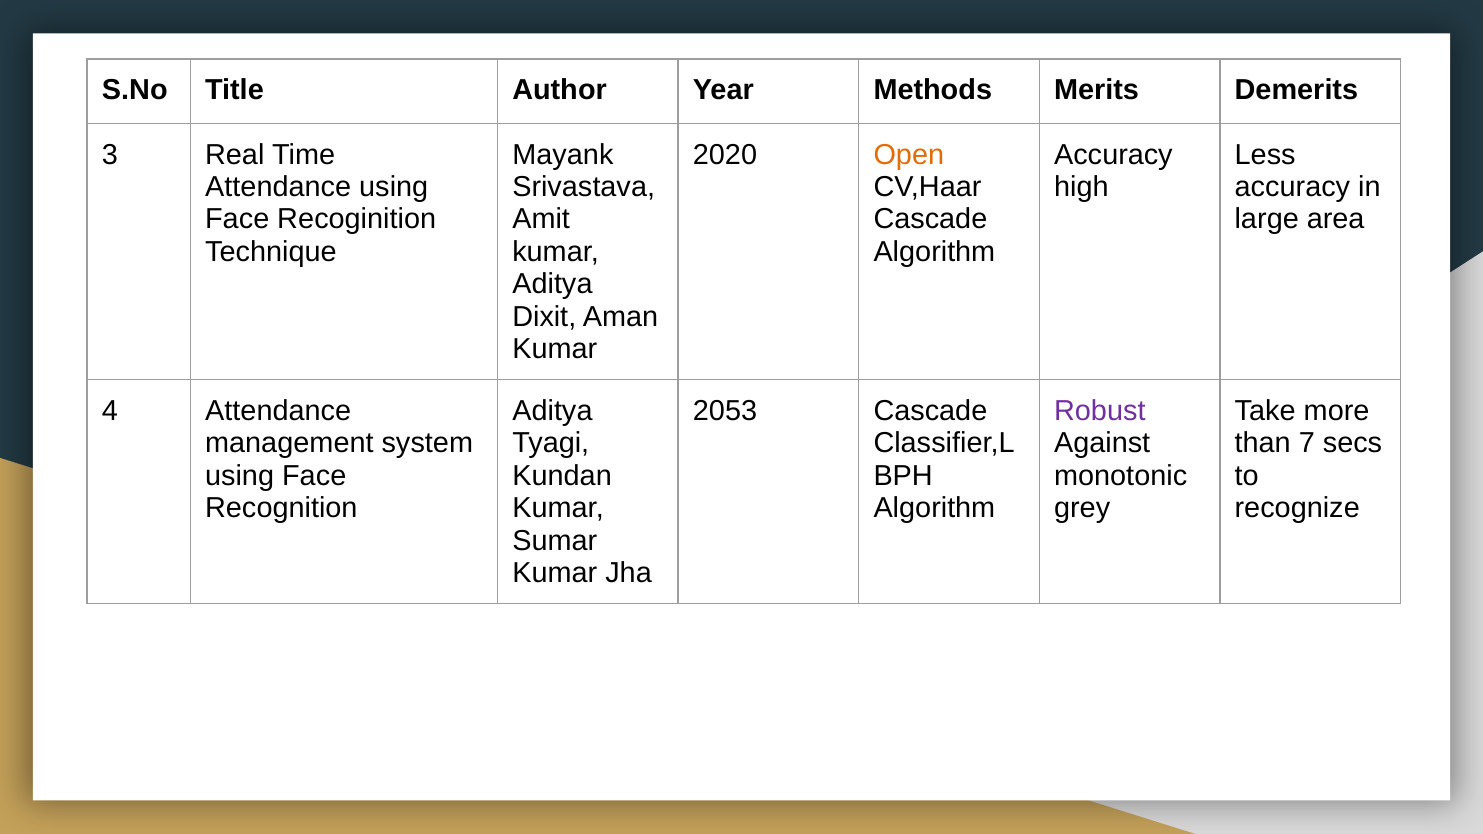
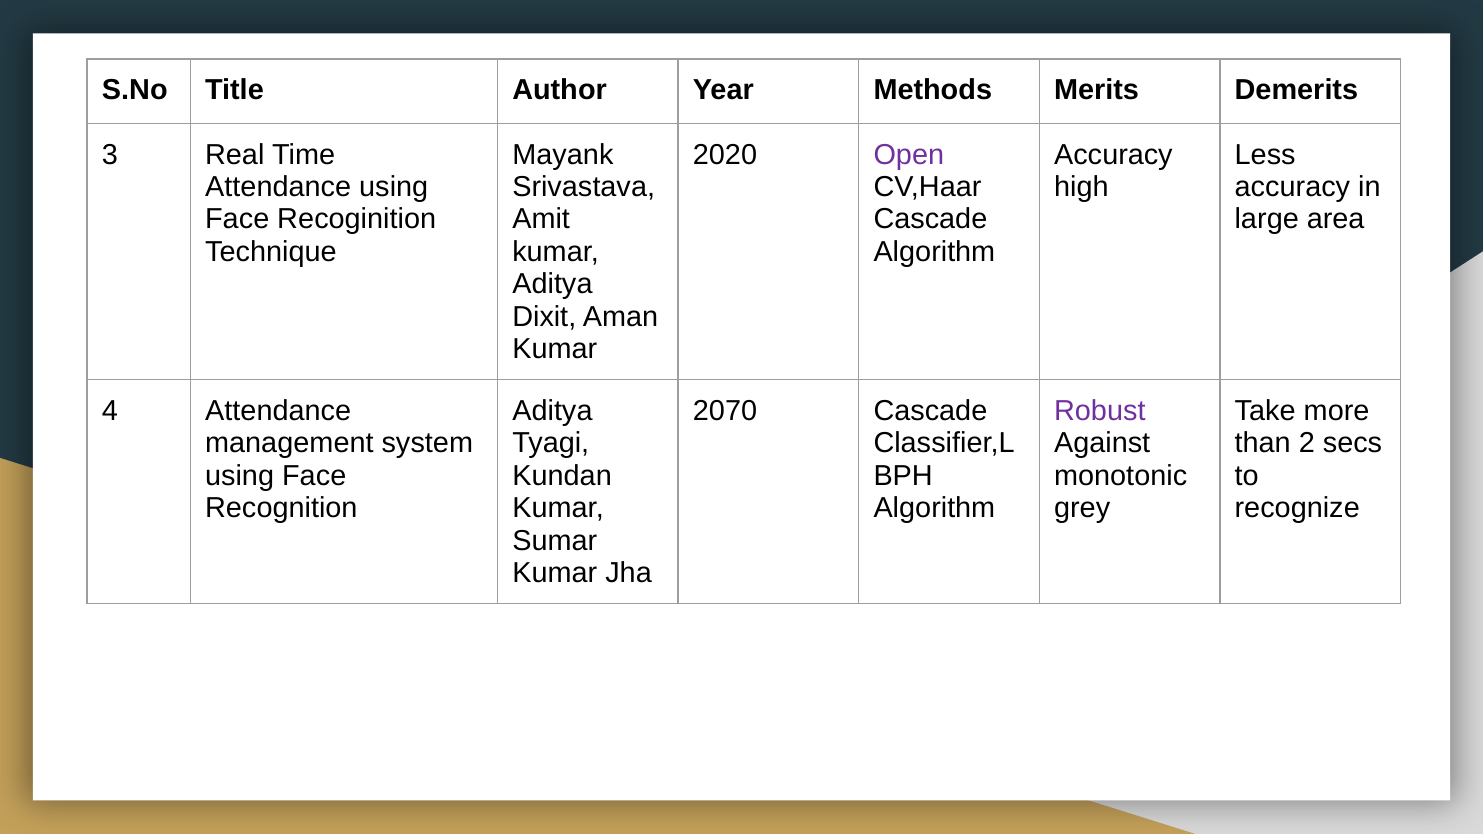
Open colour: orange -> purple
2053: 2053 -> 2070
7: 7 -> 2
